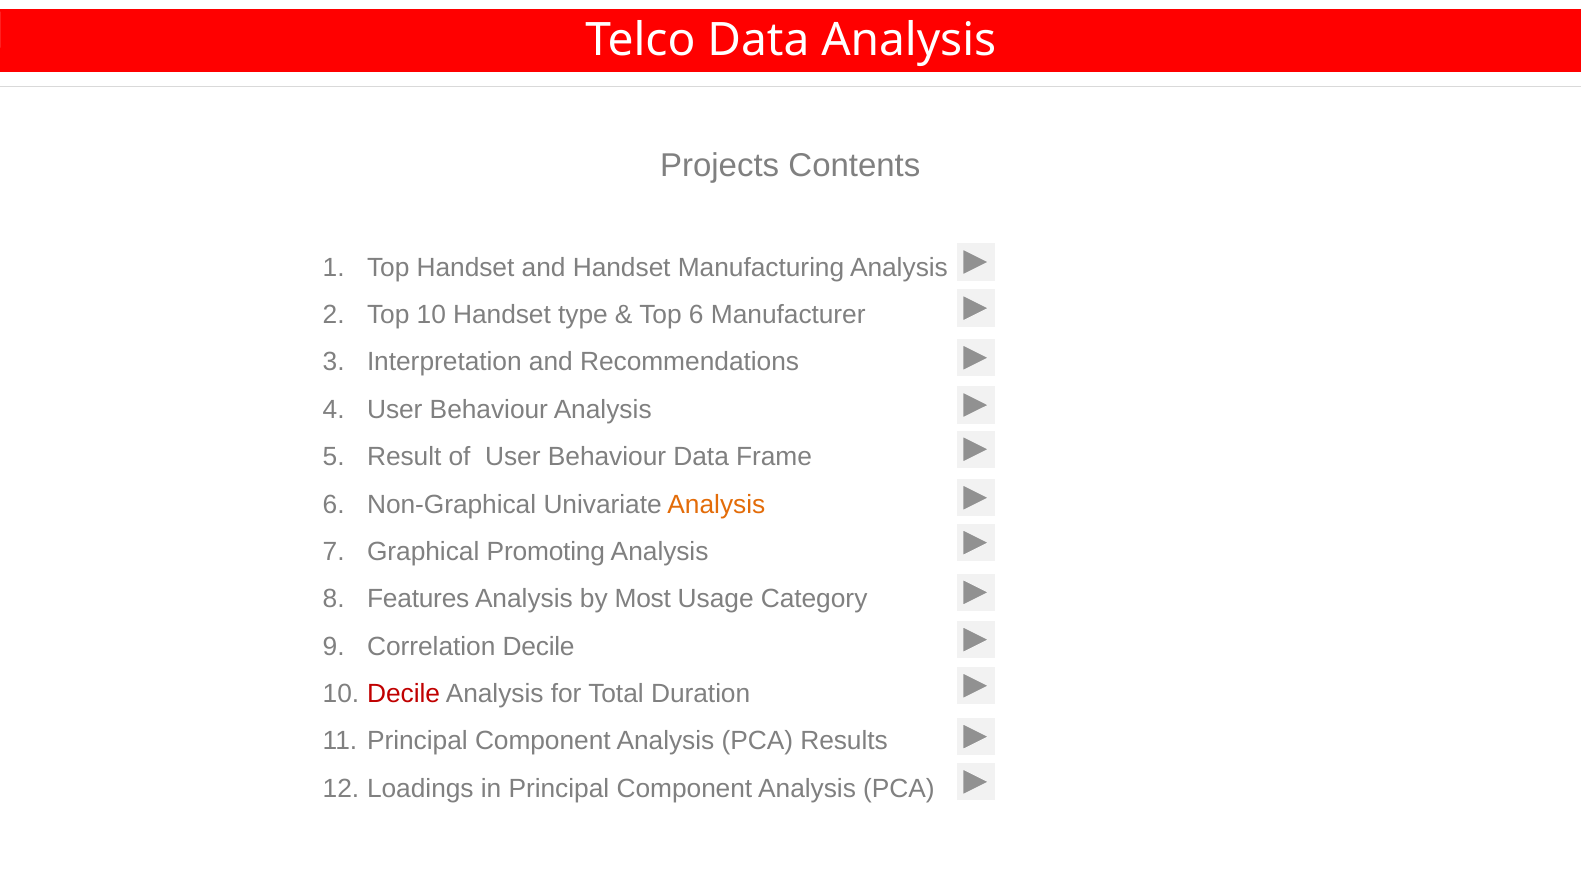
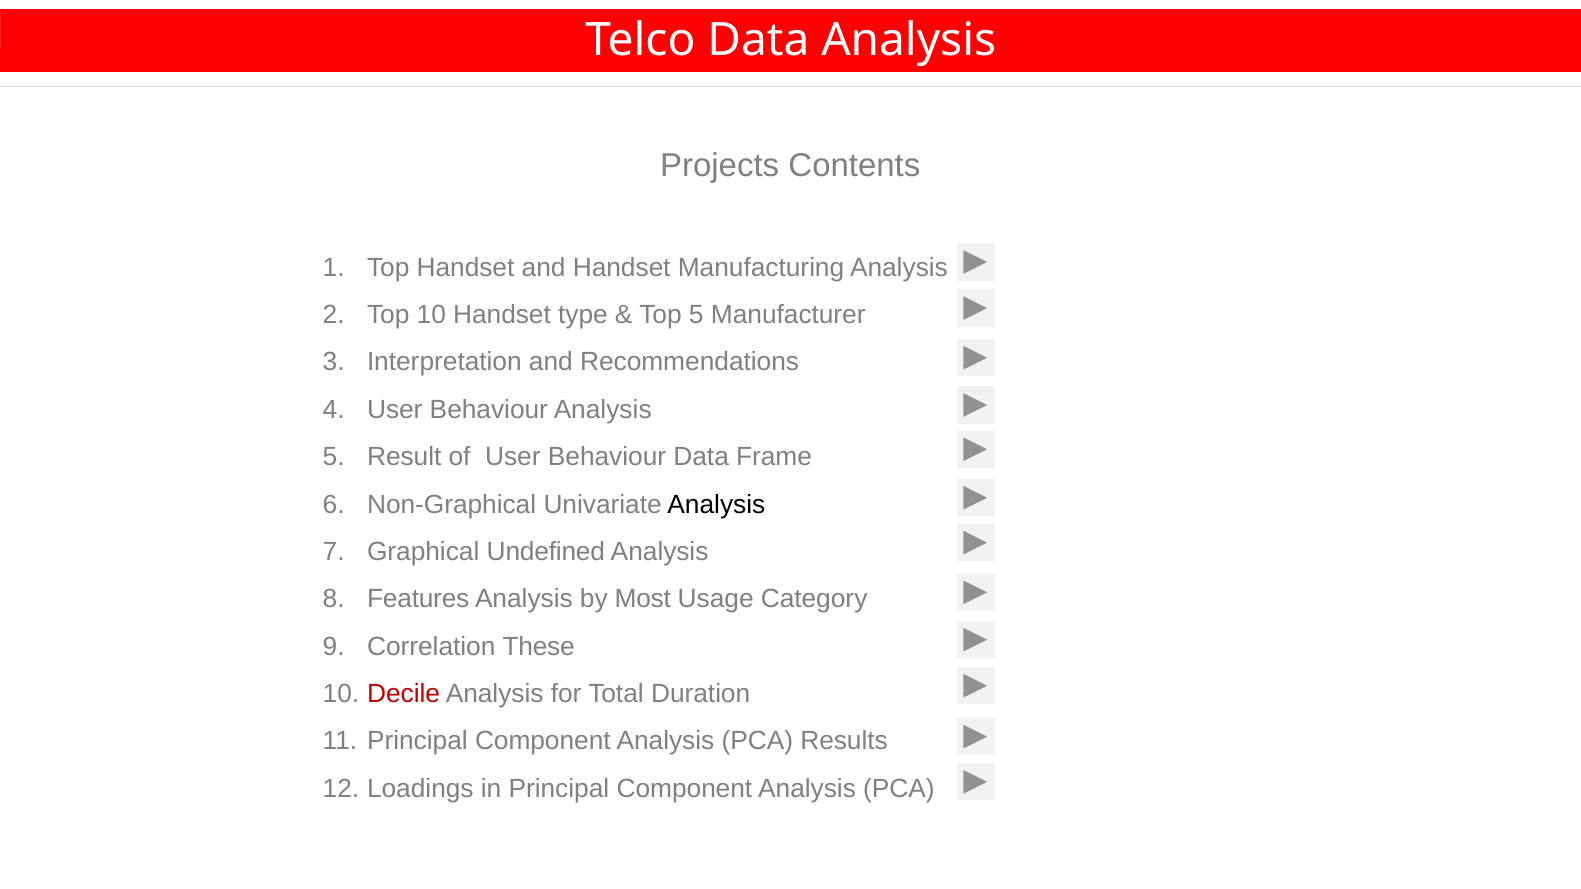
Top 6: 6 -> 5
Analysis at (716, 505) colour: orange -> black
Promoting: Promoting -> Undefined
Correlation Decile: Decile -> These
